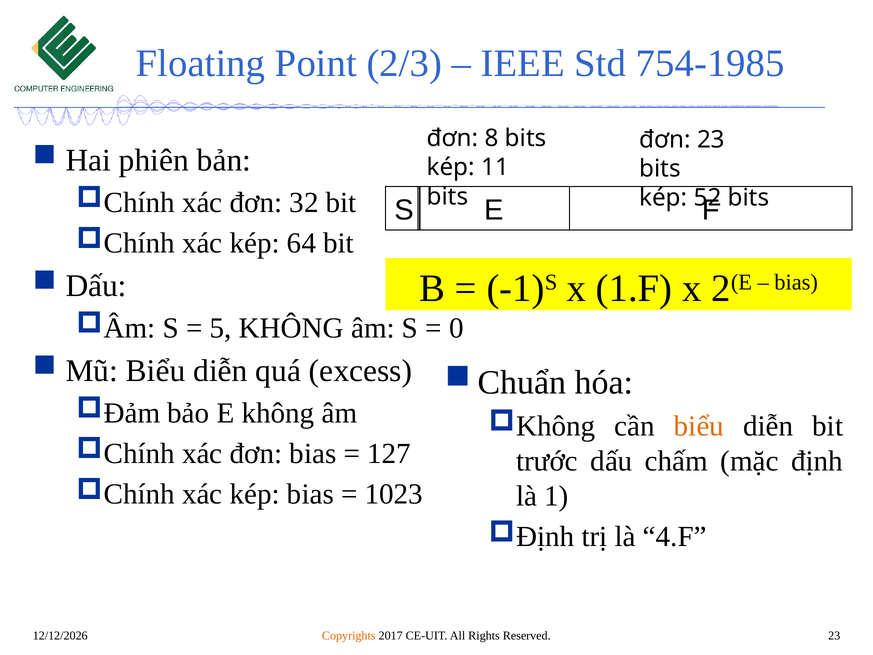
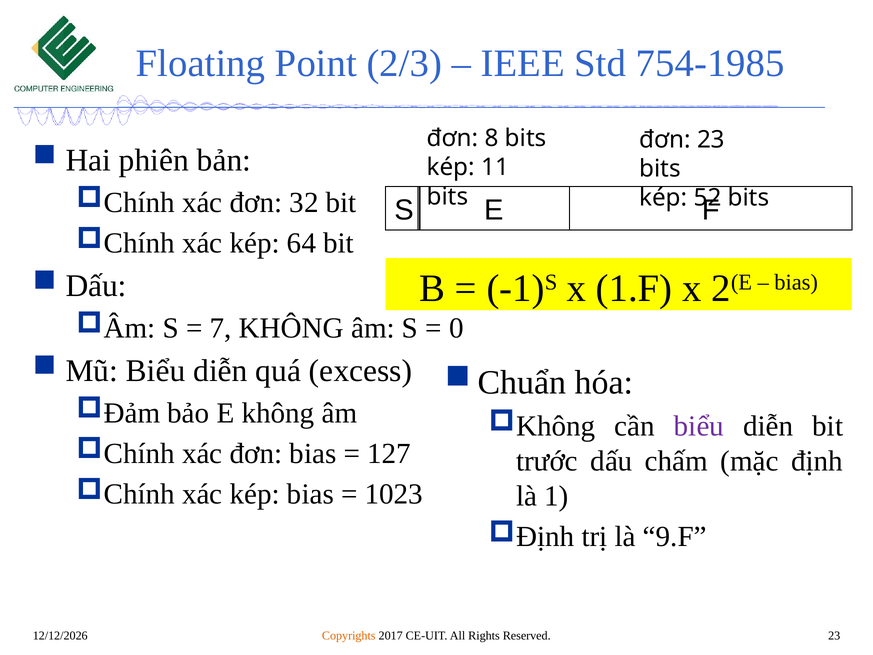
5: 5 -> 7
biểu at (699, 426) colour: orange -> purple
4.F: 4.F -> 9.F
